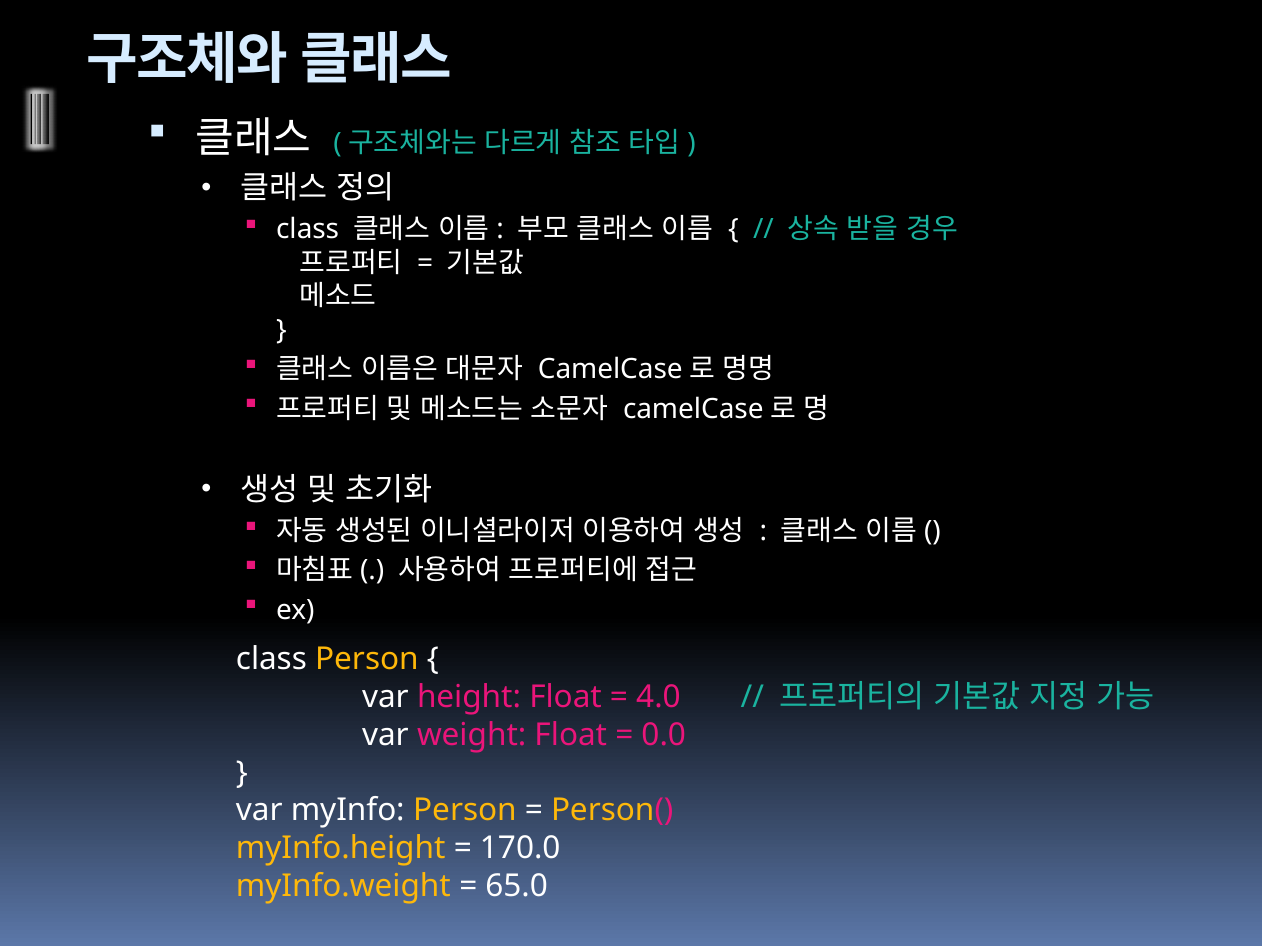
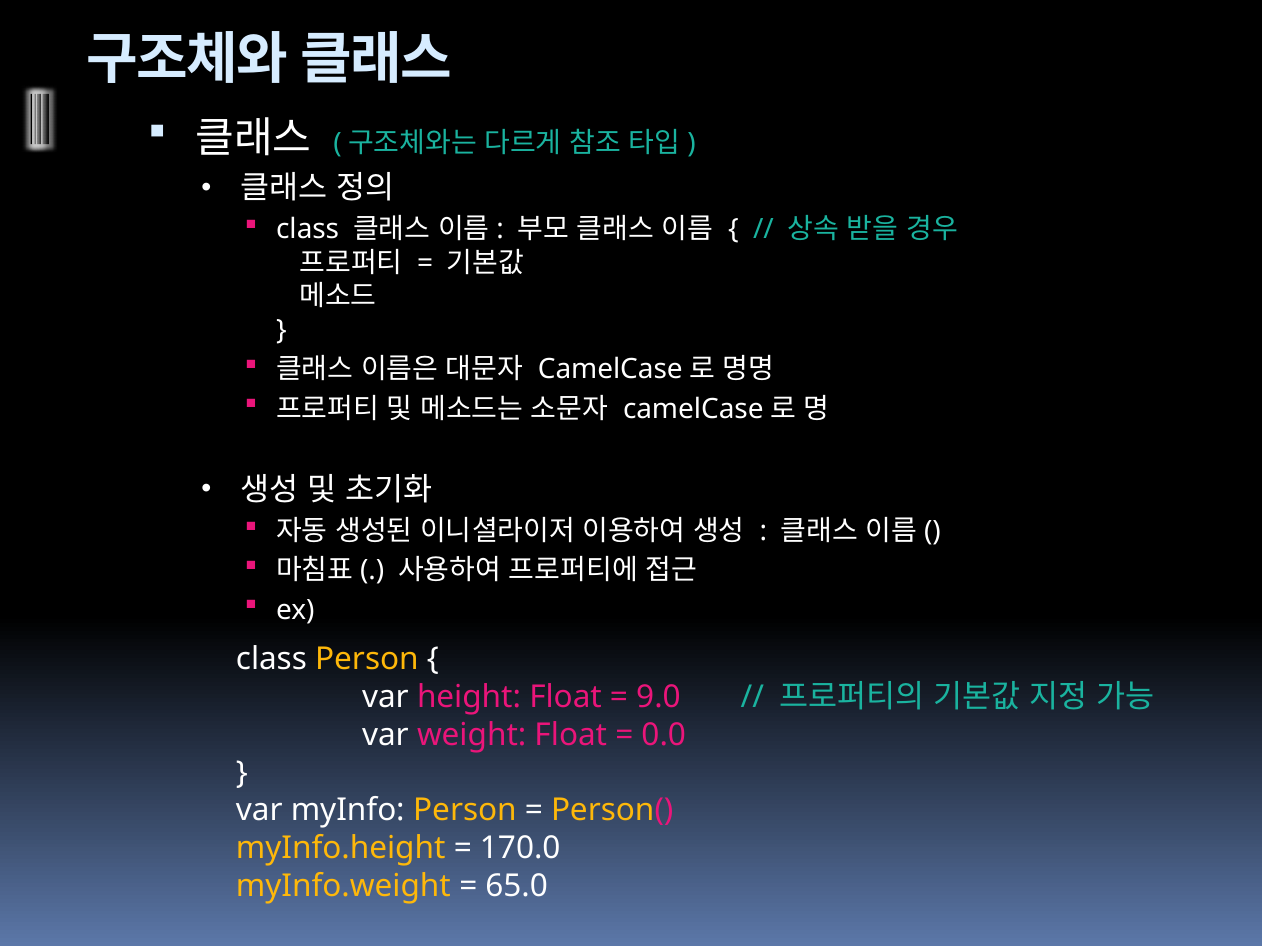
4.0: 4.0 -> 9.0
